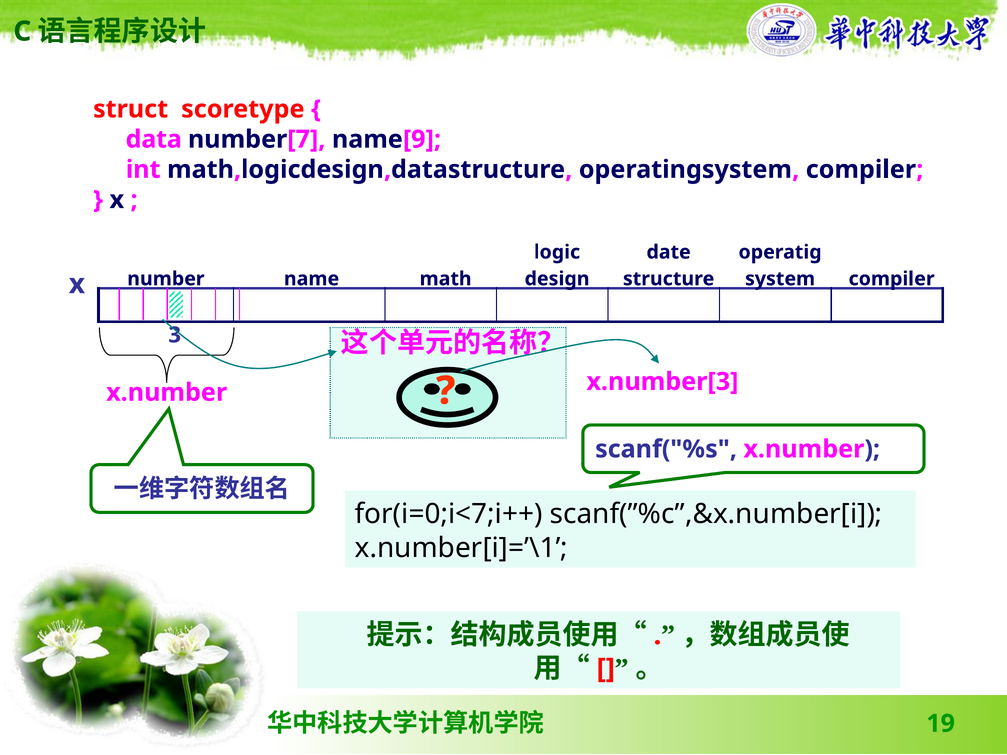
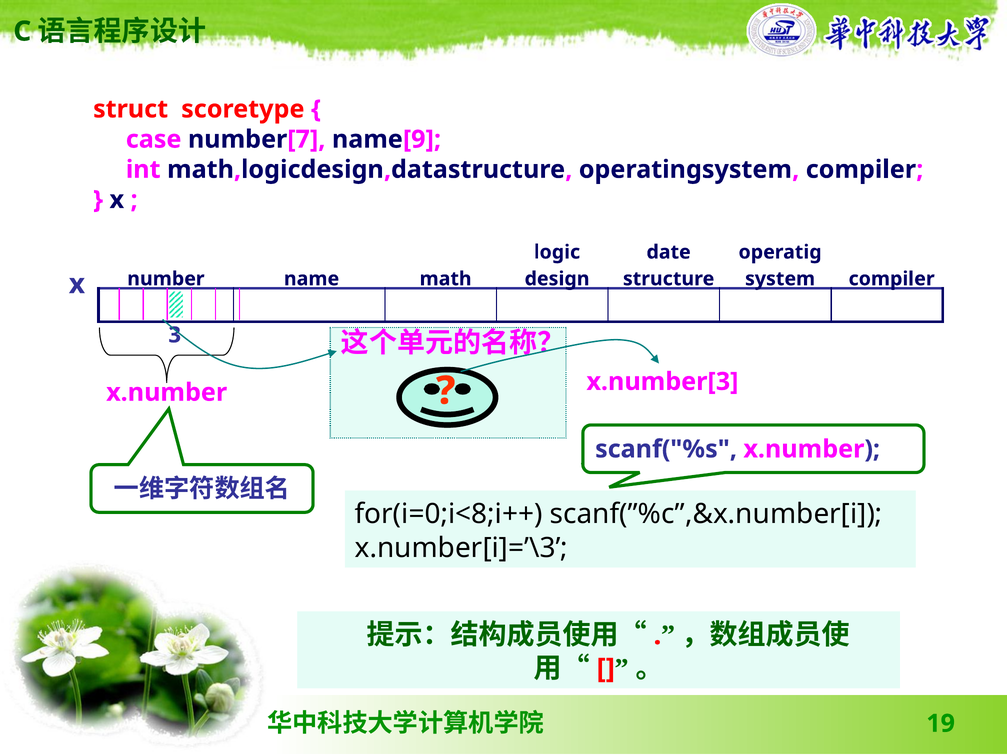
data: data -> case
for(i=0;i<7;i++: for(i=0;i<7;i++ -> for(i=0;i<8;i++
x.number[i]=’\1: x.number[i]=’\1 -> x.number[i]=’\3
